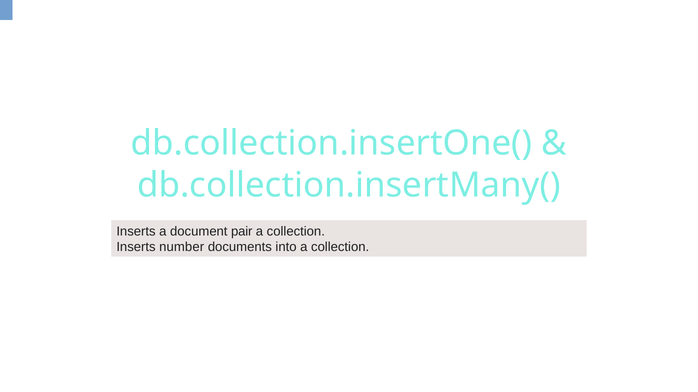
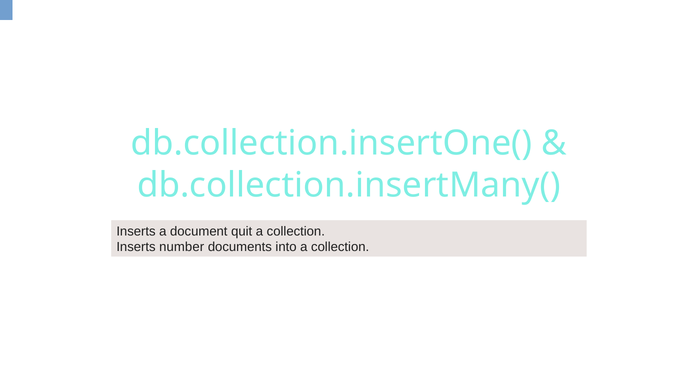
pair: pair -> quit
